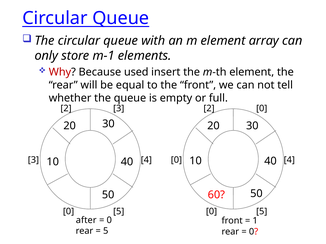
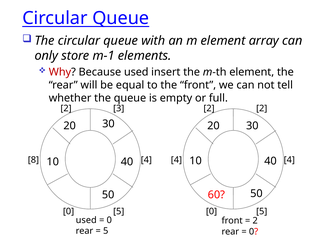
0 at (262, 109): 0 -> 2
3 at (33, 160): 3 -> 8
0 at (176, 160): 0 -> 4
after at (86, 221): after -> used
1 at (255, 221): 1 -> 2
